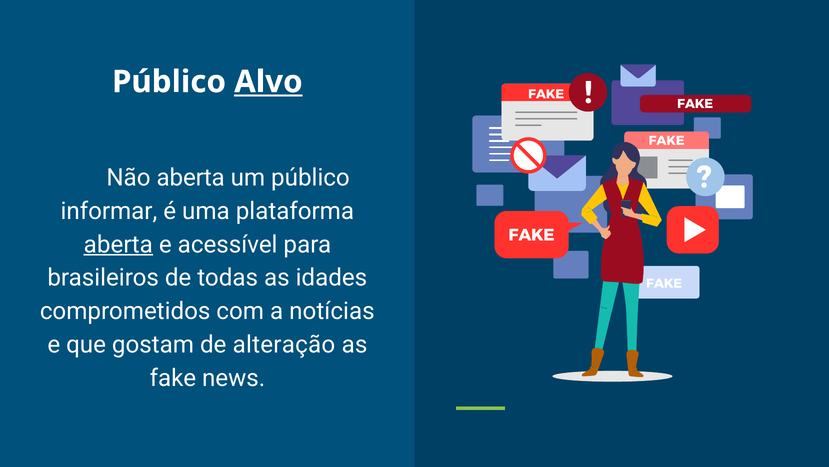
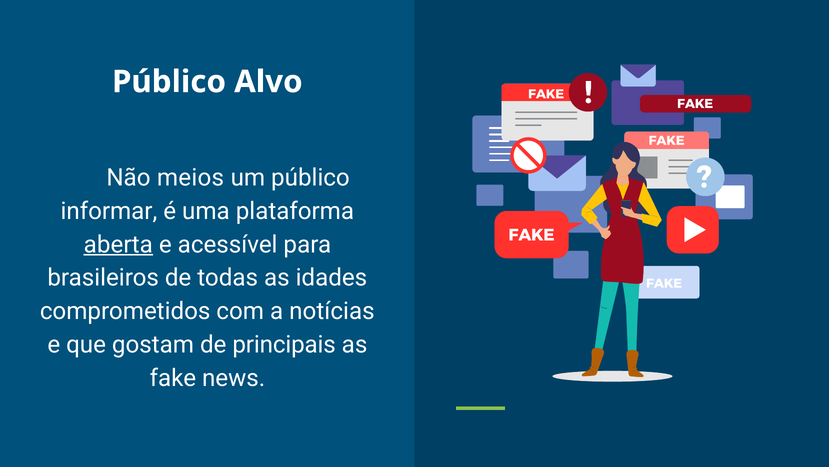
Alvo underline: present -> none
Não aberta: aberta -> meios
alteração: alteração -> principais
